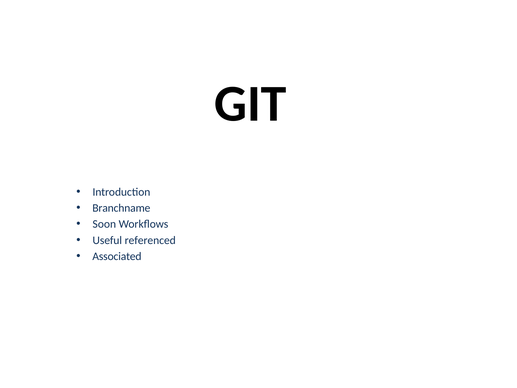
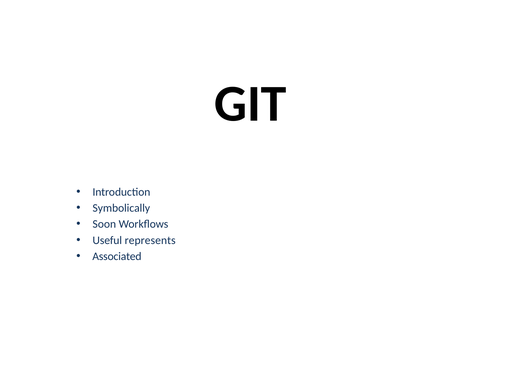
Branchname: Branchname -> Symbolically
referenced: referenced -> represents
